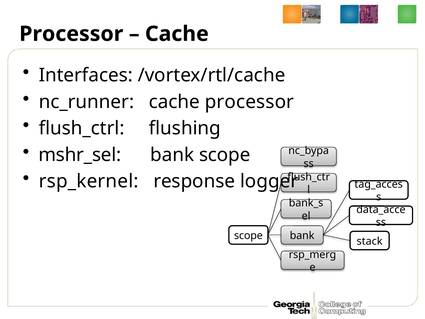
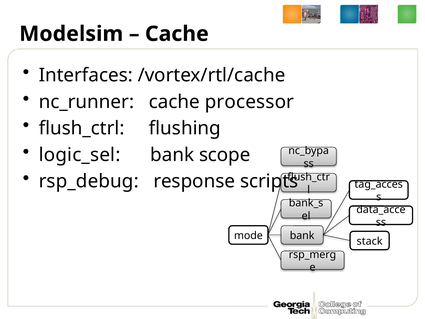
Processor at (71, 34): Processor -> Modelsim
mshr_sel: mshr_sel -> logic_sel
rsp_kernel: rsp_kernel -> rsp_debug
logger: logger -> scripts
scope at (248, 235): scope -> mode
